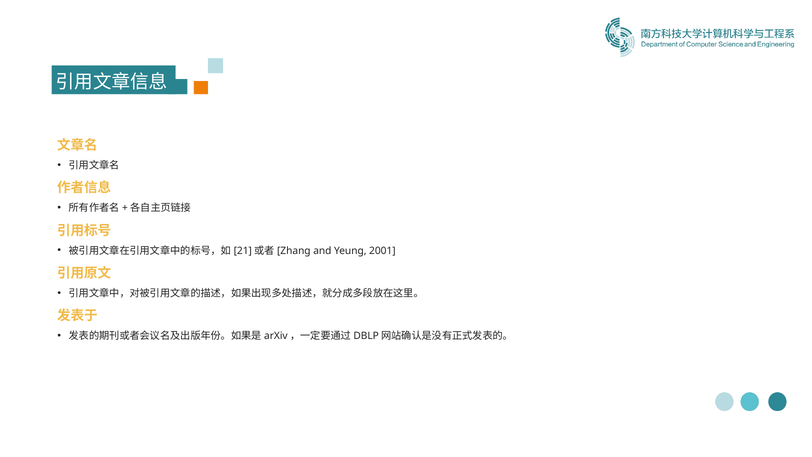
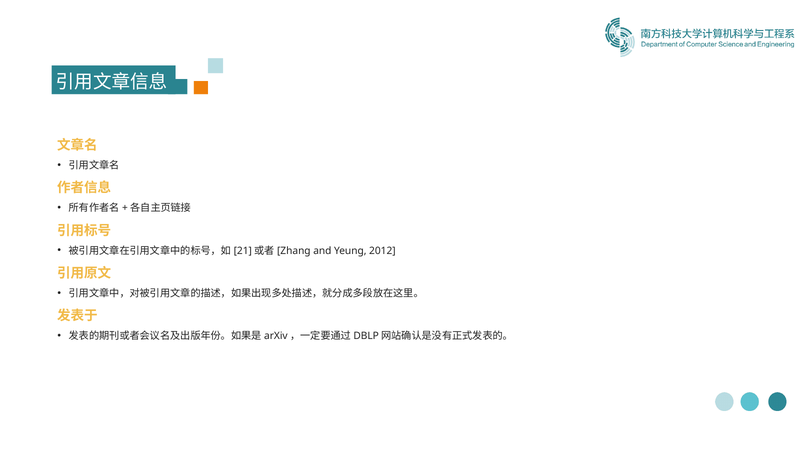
2001: 2001 -> 2012
